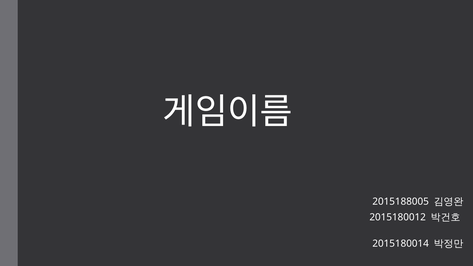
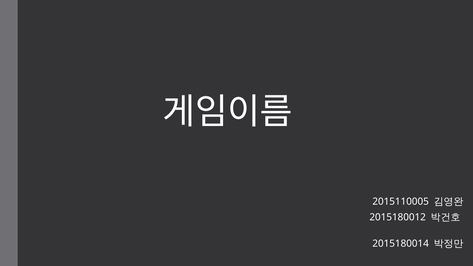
2015188005: 2015188005 -> 2015110005
